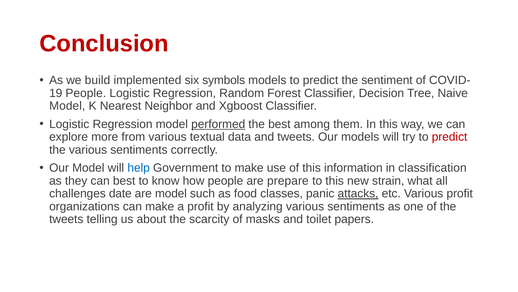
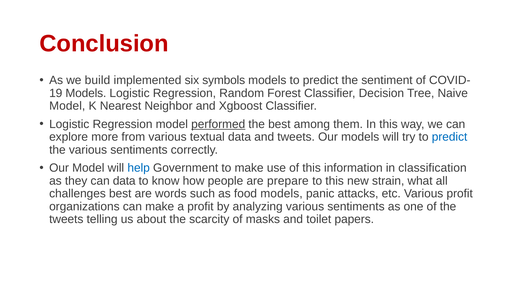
People at (86, 93): People -> Models
predict at (450, 137) colour: red -> blue
can best: best -> data
challenges date: date -> best
are model: model -> words
food classes: classes -> models
attacks underline: present -> none
